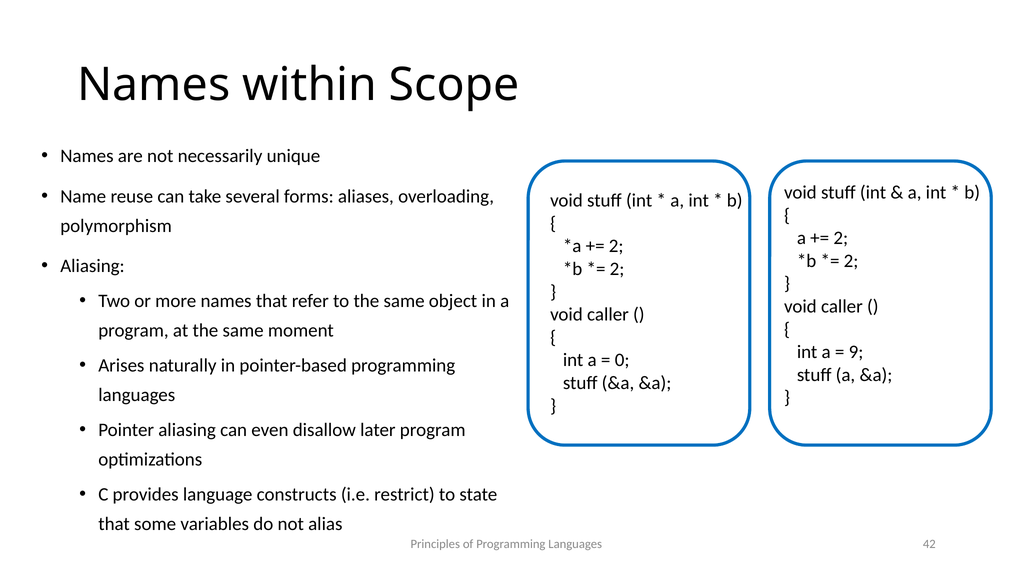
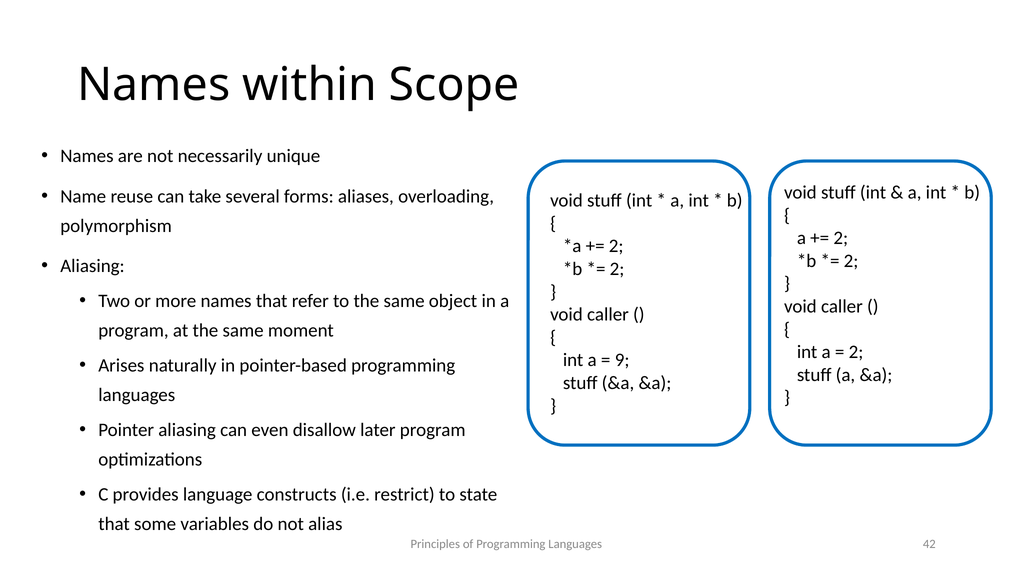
9 at (856, 352): 9 -> 2
0: 0 -> 9
